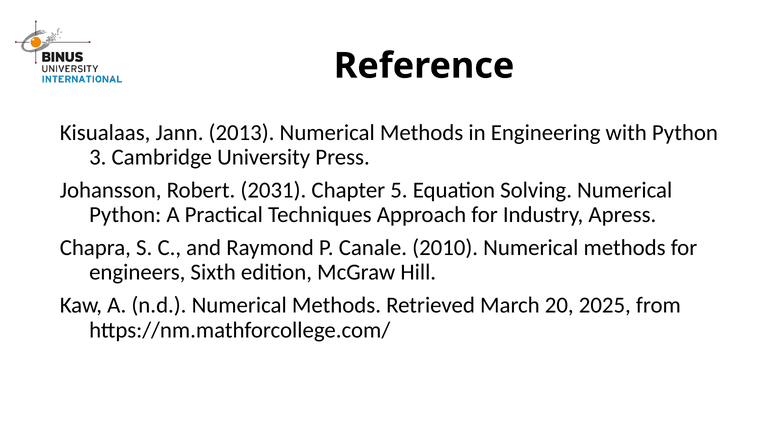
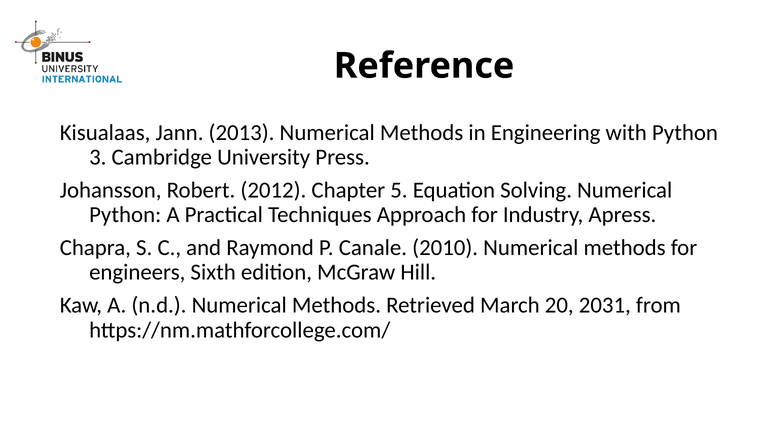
2031: 2031 -> 2012
2025: 2025 -> 2031
